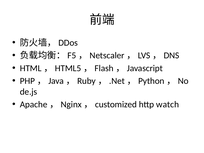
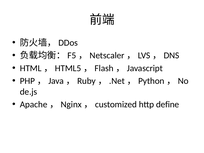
watch: watch -> define
